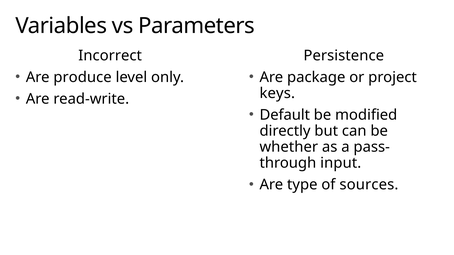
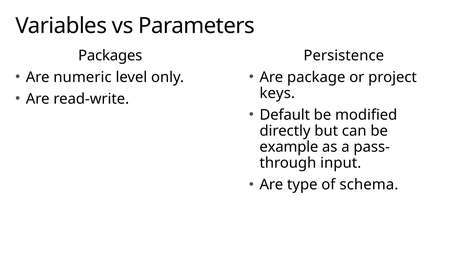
Incorrect: Incorrect -> Packages
produce: produce -> numeric
whether: whether -> example
sources: sources -> schema
